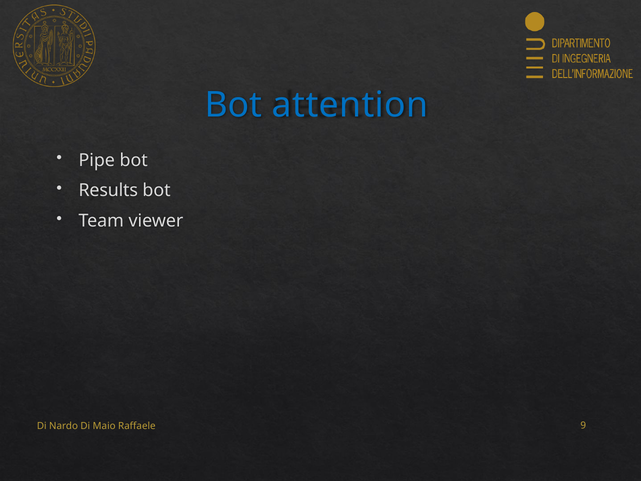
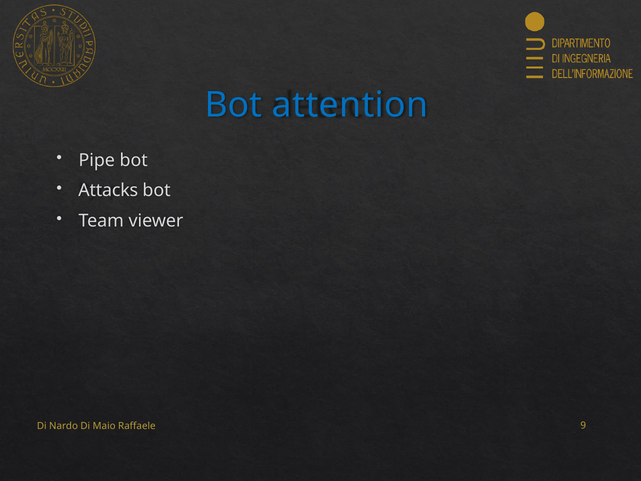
Results: Results -> Attacks
